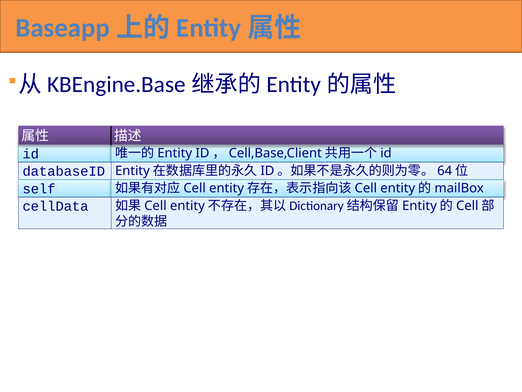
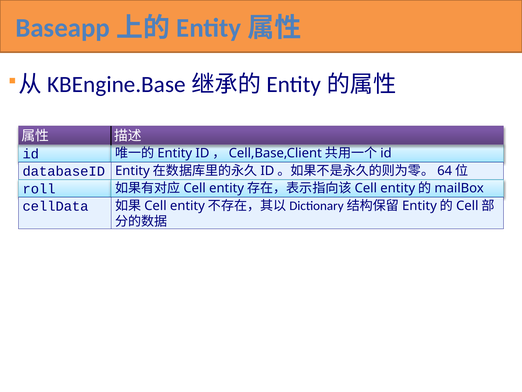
self: self -> roll
